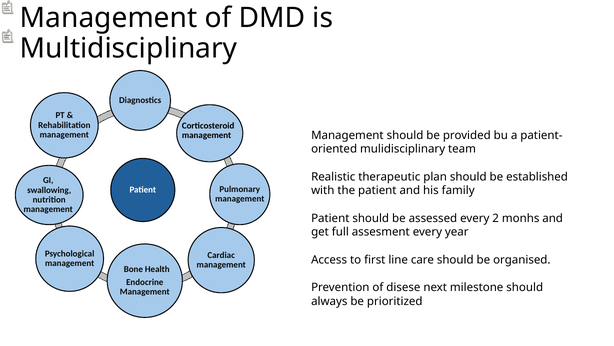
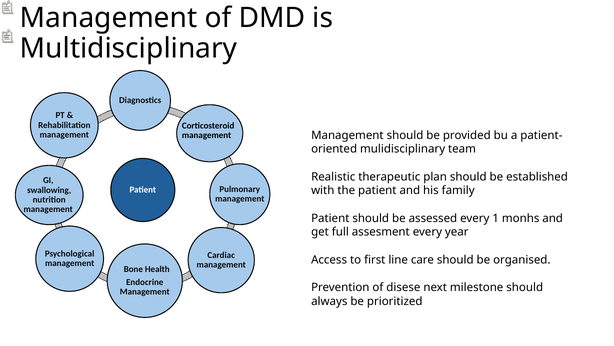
2: 2 -> 1
